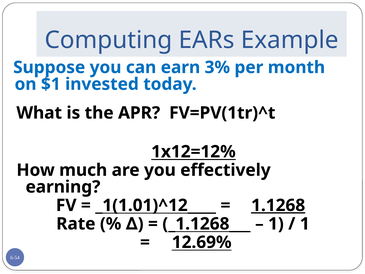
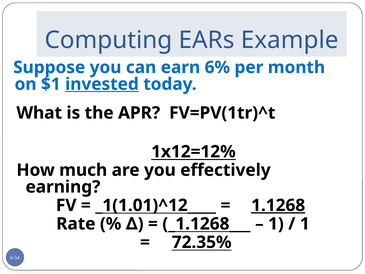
3%: 3% -> 6%
invested underline: none -> present
12.69%: 12.69% -> 72.35%
